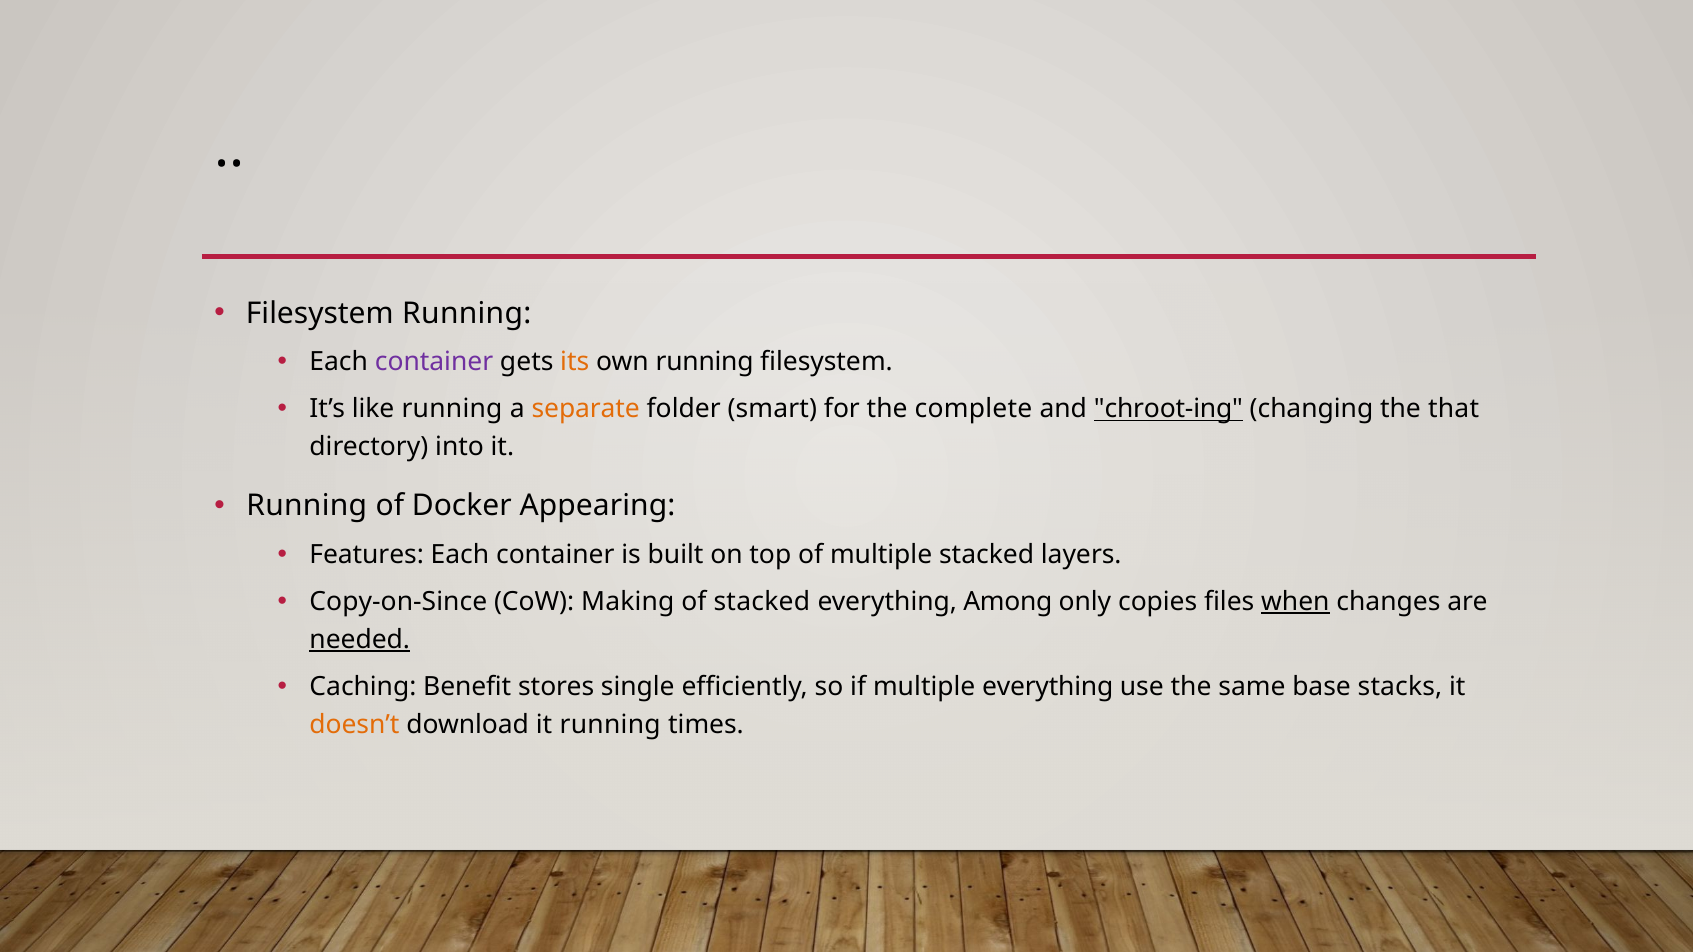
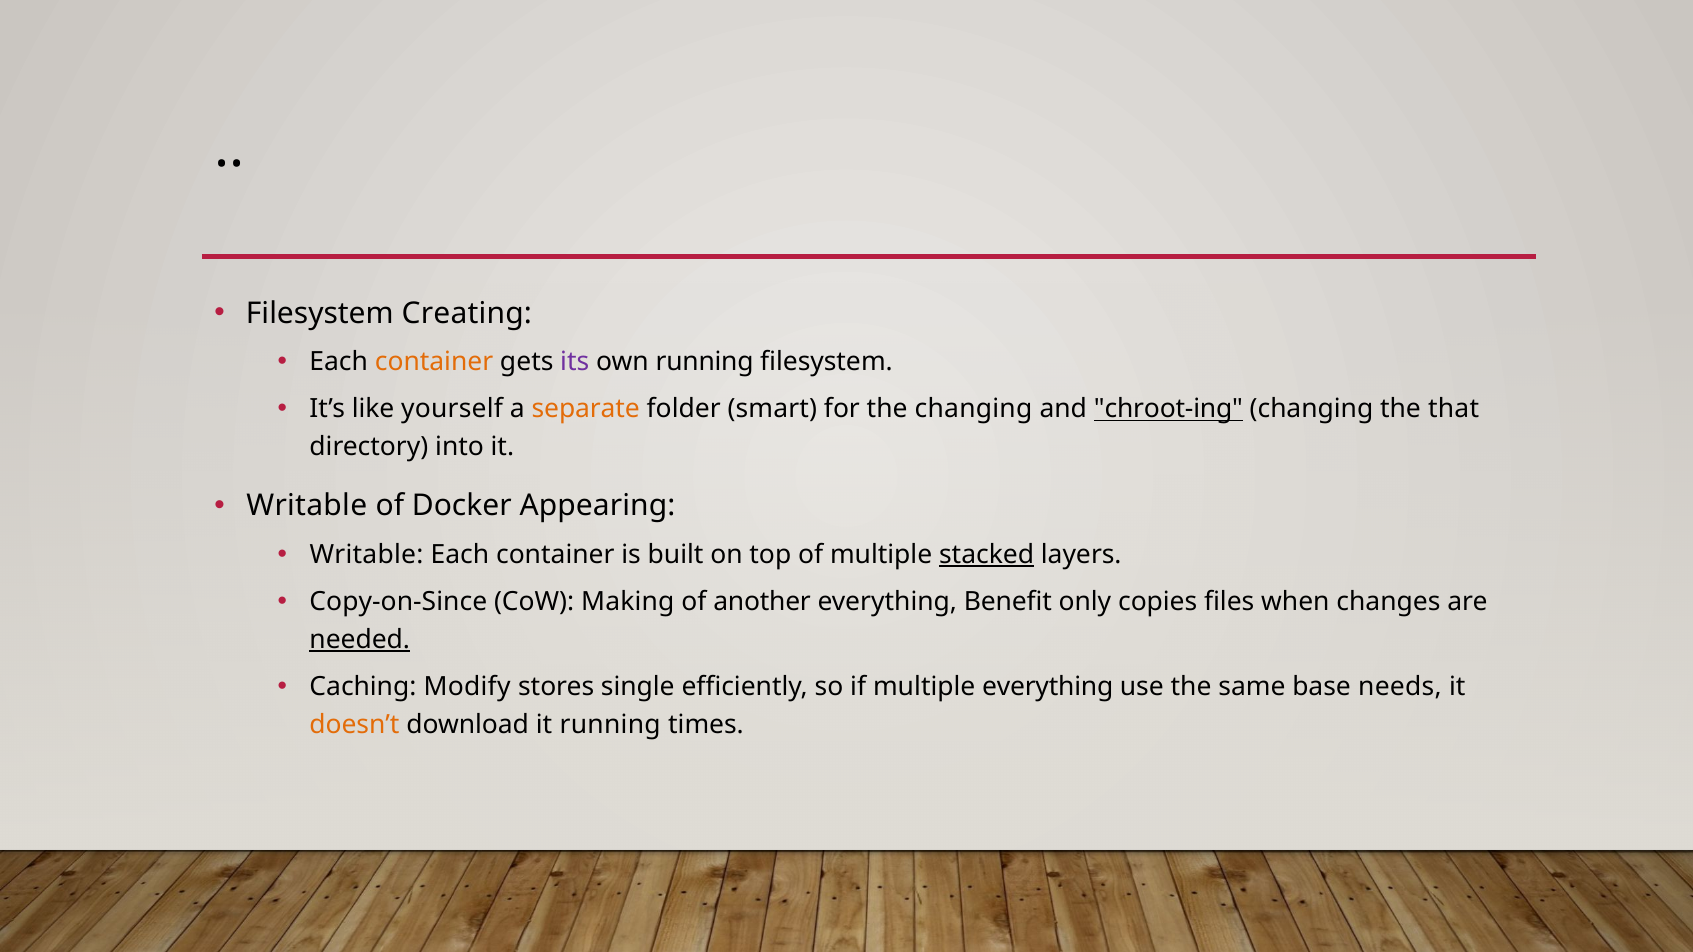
Filesystem Running: Running -> Creating
container at (434, 362) colour: purple -> orange
its colour: orange -> purple
like running: running -> yourself
the complete: complete -> changing
Running at (307, 506): Running -> Writable
Features at (367, 555): Features -> Writable
stacked at (987, 555) underline: none -> present
of stacked: stacked -> another
Among: Among -> Benefit
when underline: present -> none
Benefit: Benefit -> Modify
stacks: stacks -> needs
